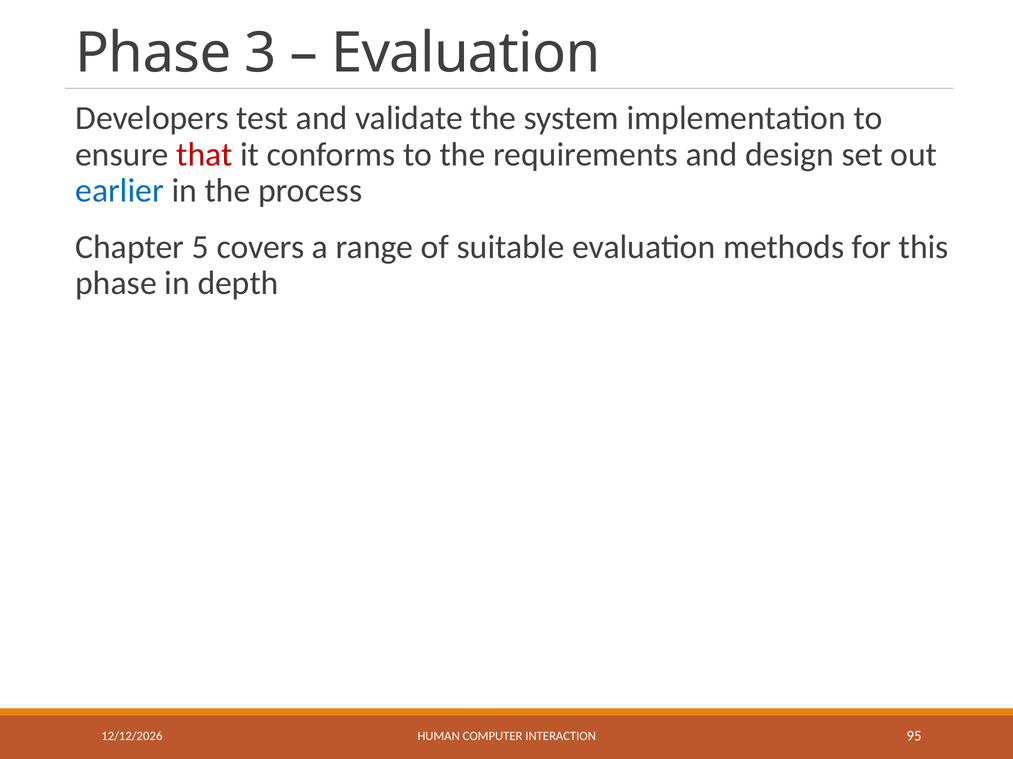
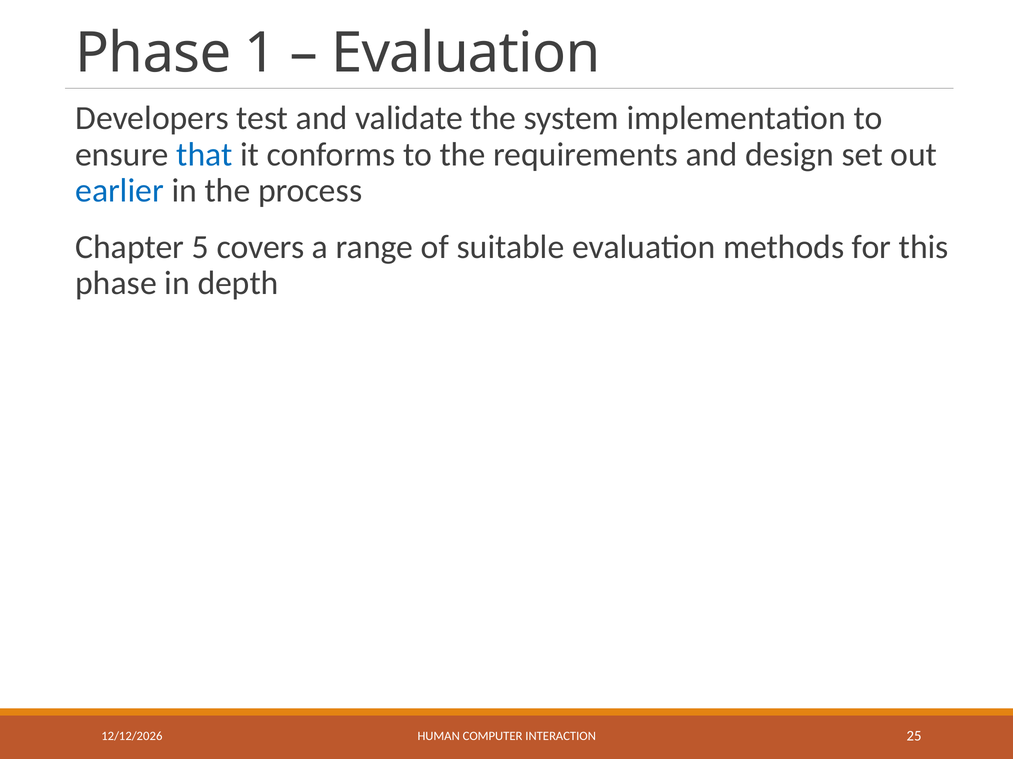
3: 3 -> 1
that colour: red -> blue
95: 95 -> 25
